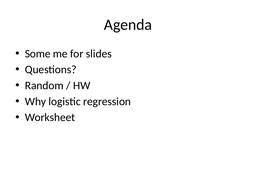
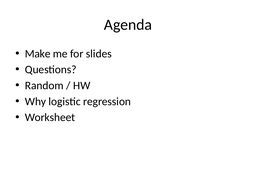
Some: Some -> Make
